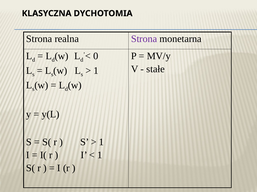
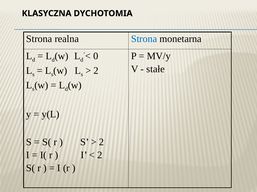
Strona at (144, 39) colour: purple -> blue
1 at (96, 71): 1 -> 2
1 at (101, 142): 1 -> 2
1 at (100, 156): 1 -> 2
